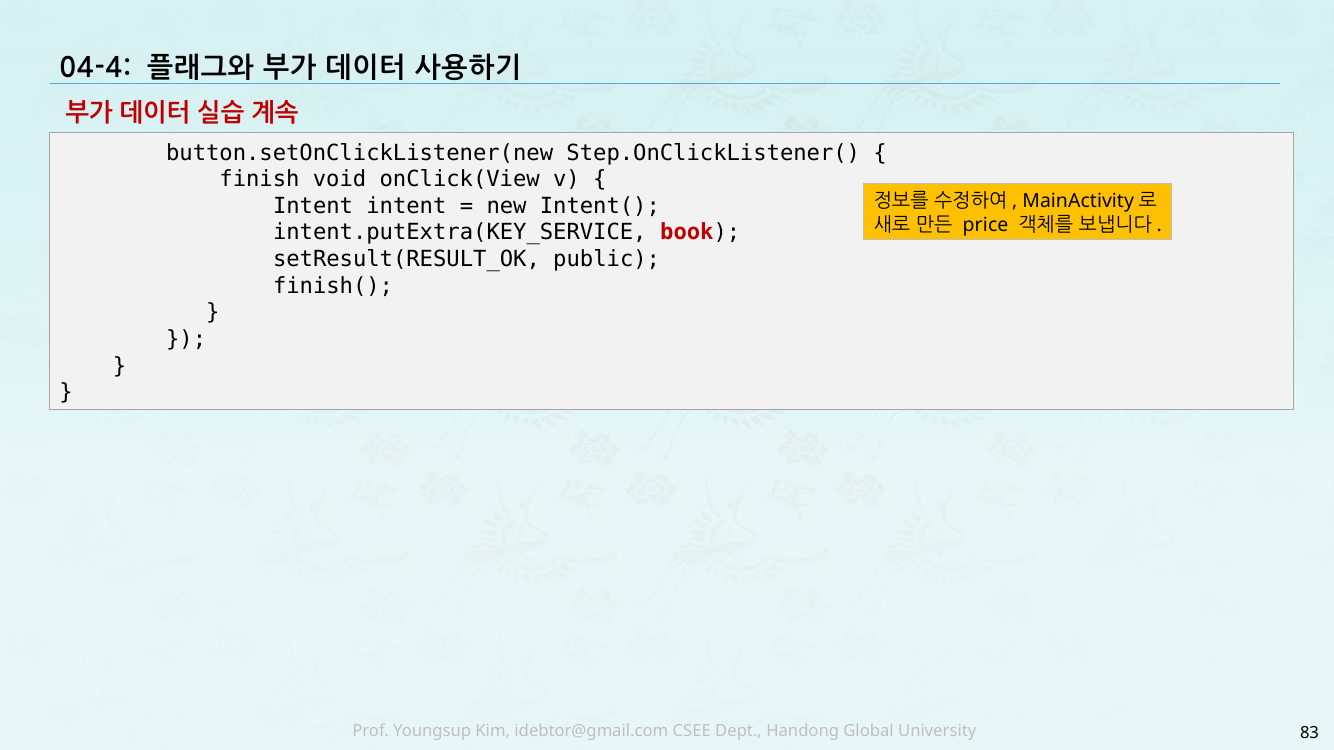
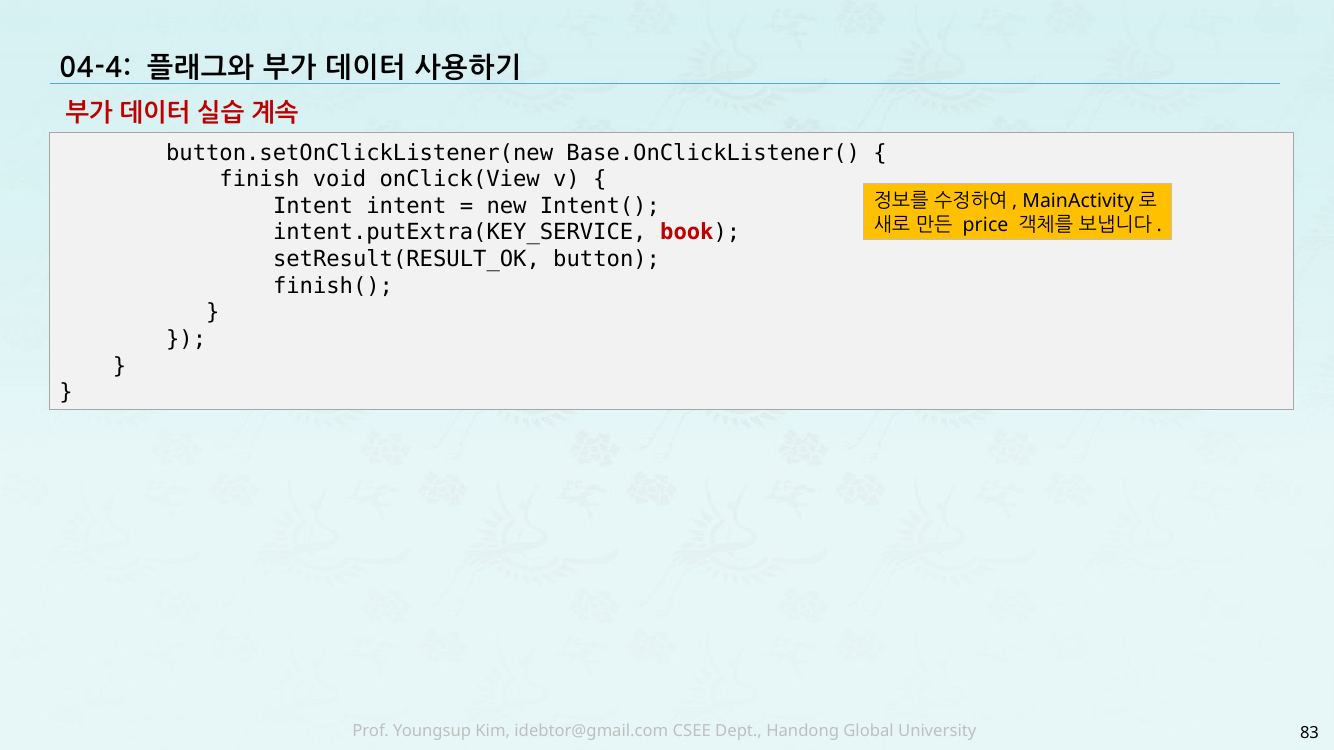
Step.OnClickListener(: Step.OnClickListener( -> Base.OnClickListener(
public: public -> button
